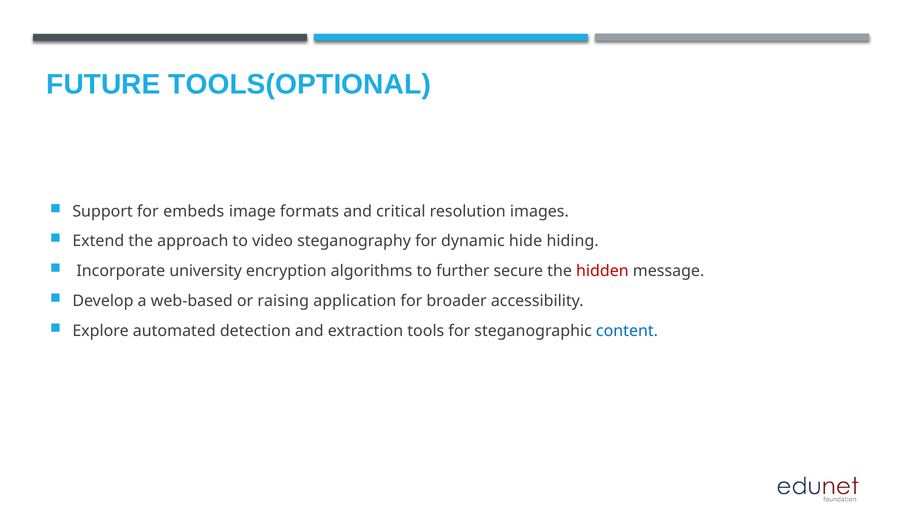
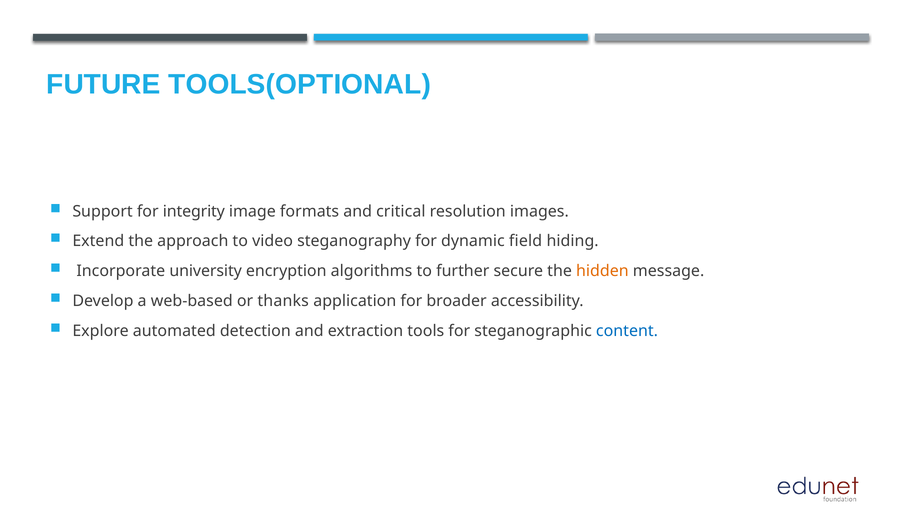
embeds: embeds -> integrity
hide: hide -> field
hidden colour: red -> orange
raising: raising -> thanks
